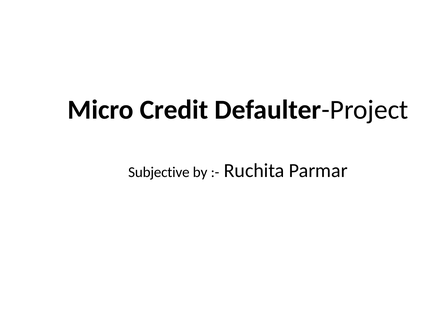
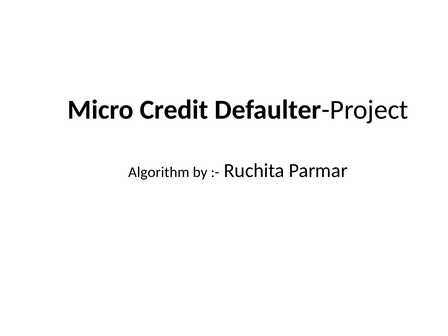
Subjective: Subjective -> Algorithm
